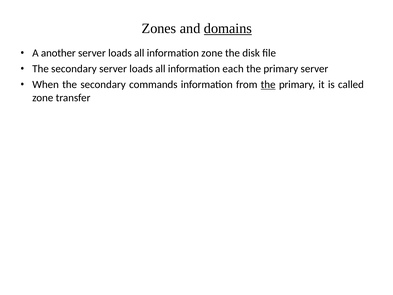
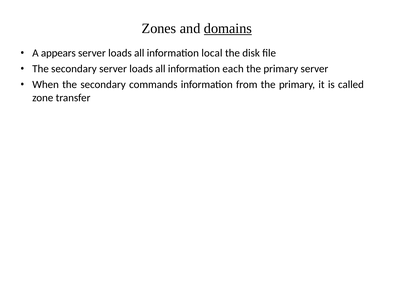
another: another -> appears
information zone: zone -> local
the at (268, 85) underline: present -> none
